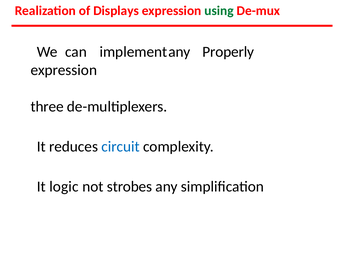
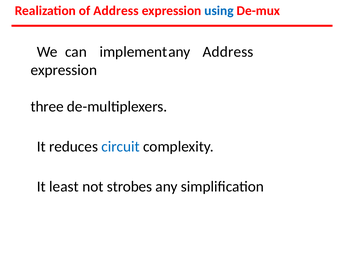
of Displays: Displays -> Address
using colour: green -> blue
Properly at (228, 52): Properly -> Address
logic: logic -> least
